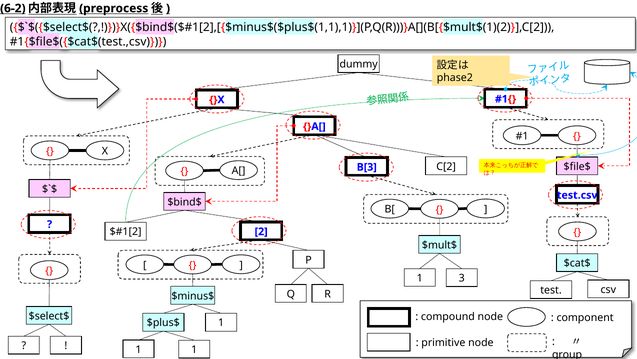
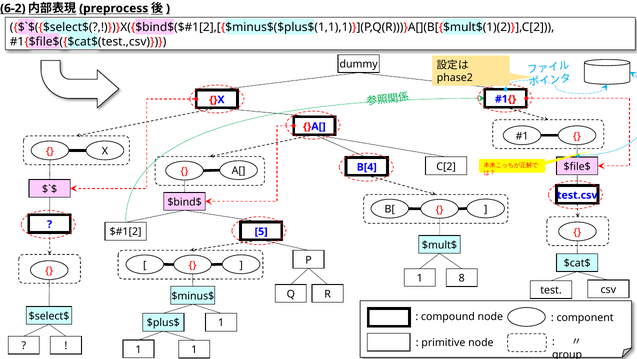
B[3: B[3 -> B[4
2: 2 -> 5
3: 3 -> 8
